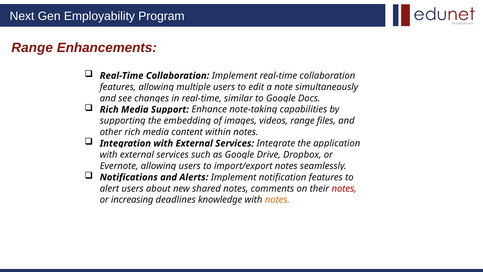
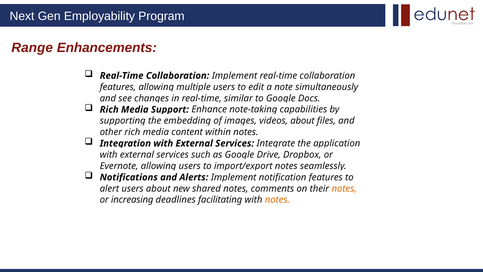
videos range: range -> about
notes at (344, 188) colour: red -> orange
knowledge: knowledge -> facilitating
